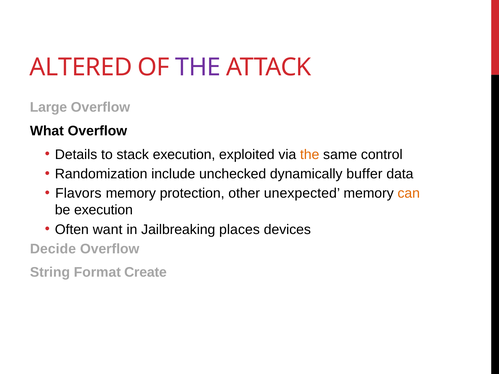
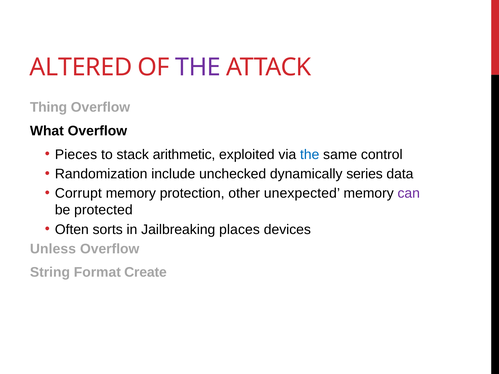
Large: Large -> Thing
Details: Details -> Pieces
stack execution: execution -> arithmetic
the at (310, 155) colour: orange -> blue
buffer: buffer -> series
Flavors: Flavors -> Corrupt
can colour: orange -> purple
be execution: execution -> protected
want: want -> sorts
Decide: Decide -> Unless
